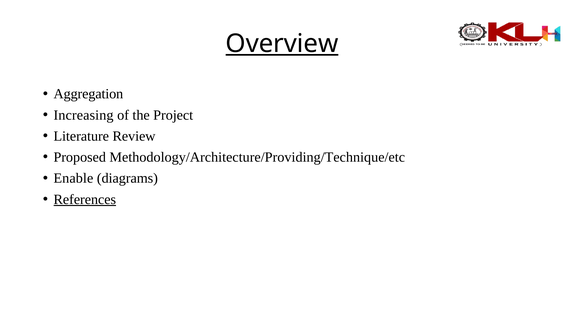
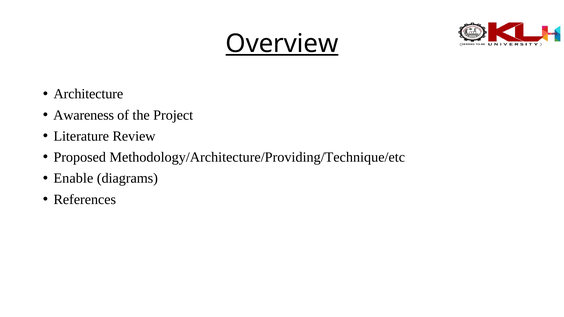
Aggregation: Aggregation -> Architecture
Increasing: Increasing -> Awareness
References underline: present -> none
